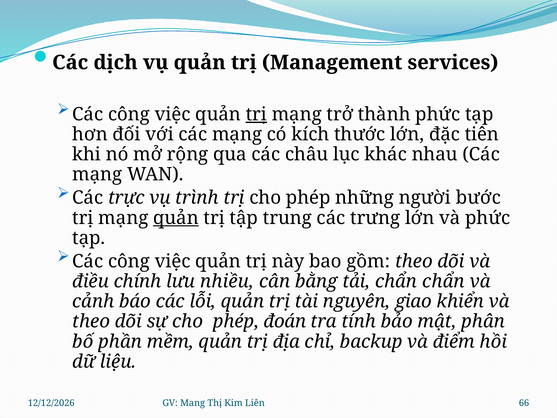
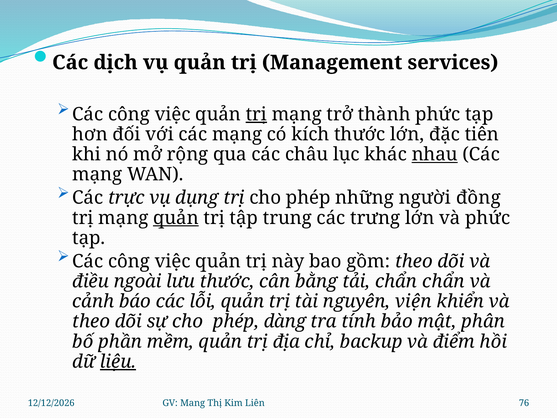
nhau underline: none -> present
trình: trình -> dụng
bước: bước -> đồng
chính: chính -> ngoài
lưu nhiều: nhiều -> thước
giao: giao -> viện
đoán: đoán -> dàng
liệu underline: none -> present
66: 66 -> 76
